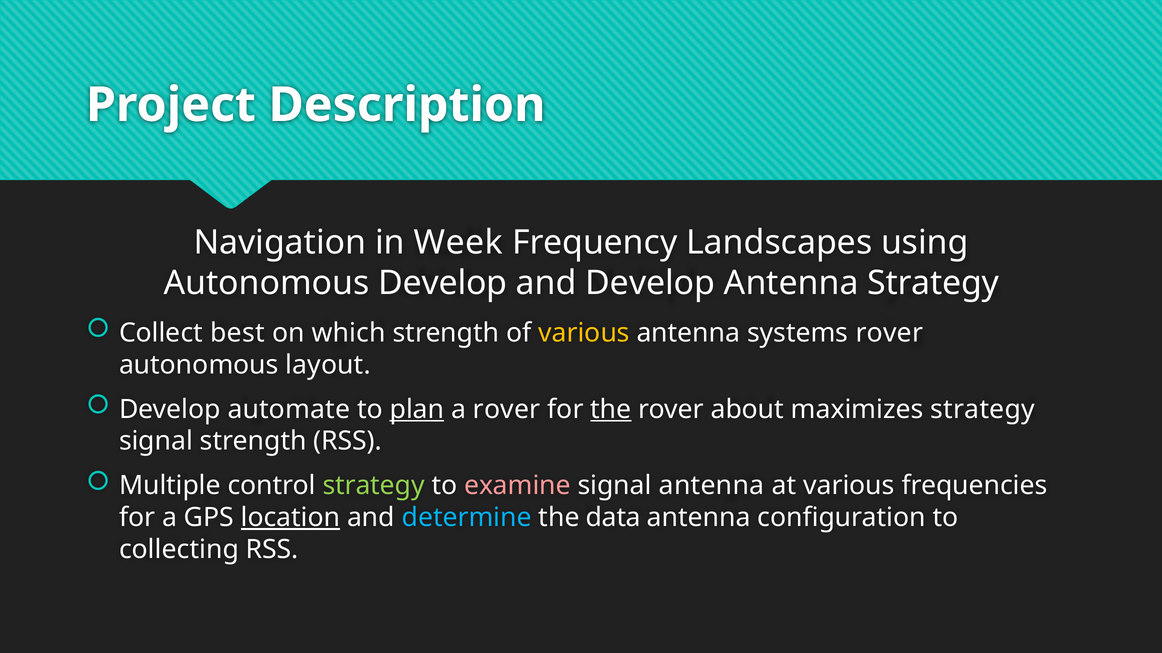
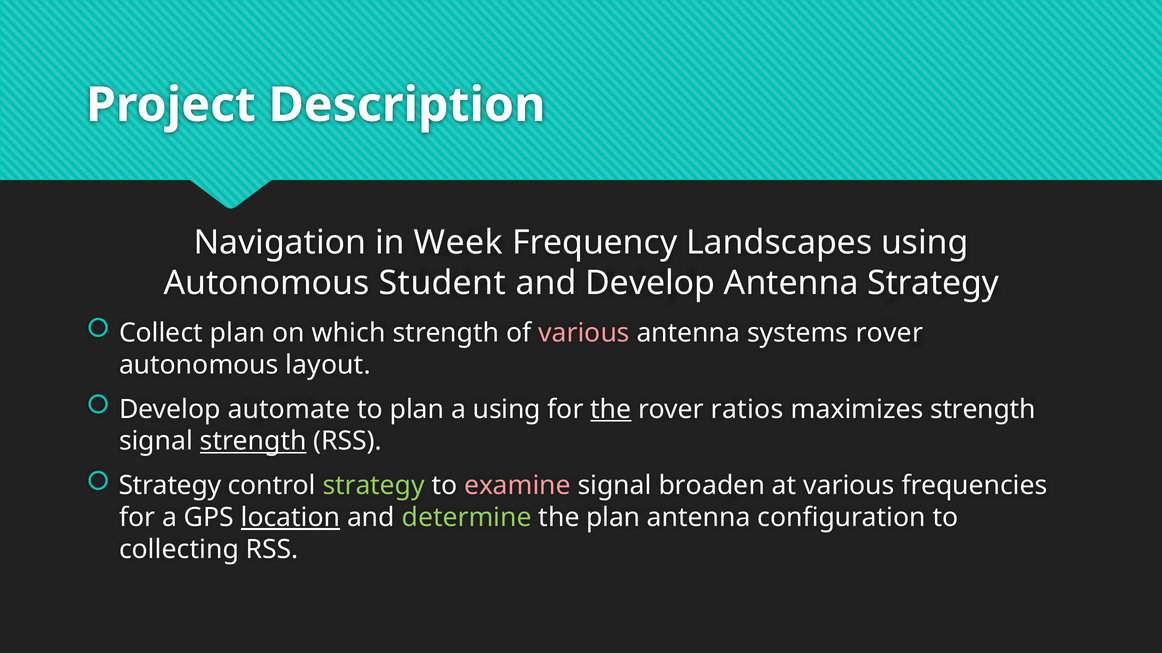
Autonomous Develop: Develop -> Student
Collect best: best -> plan
various at (584, 333) colour: yellow -> pink
plan at (417, 410) underline: present -> none
a rover: rover -> using
about: about -> ratios
maximizes strategy: strategy -> strength
strength at (253, 442) underline: none -> present
Multiple at (170, 486): Multiple -> Strategy
signal antenna: antenna -> broaden
determine colour: light blue -> light green
the data: data -> plan
